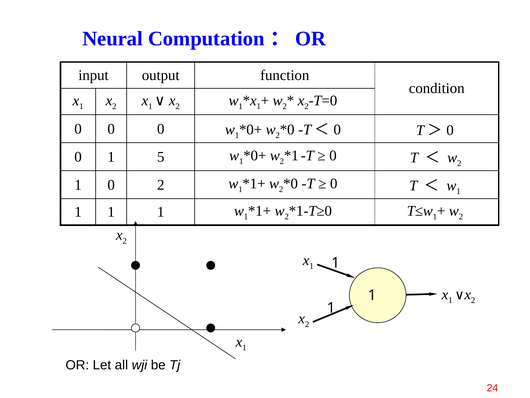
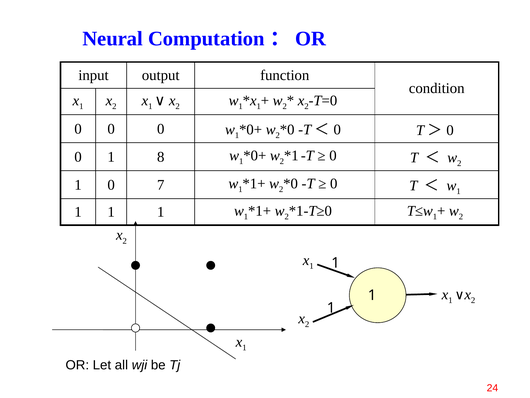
5: 5 -> 8
0 2: 2 -> 7
